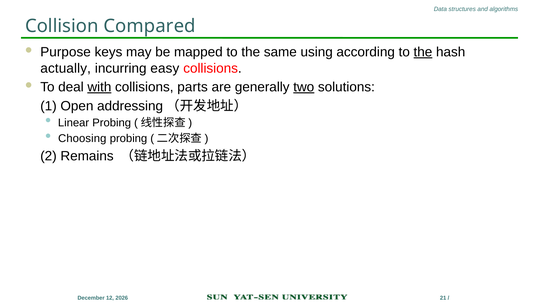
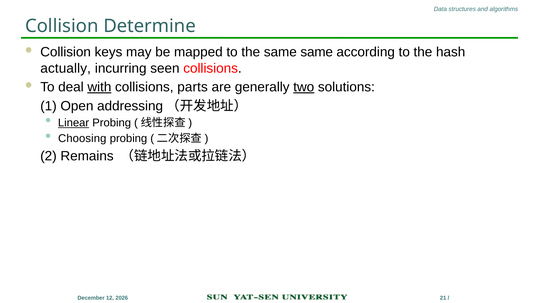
Compared: Compared -> Determine
Purpose at (66, 52): Purpose -> Collision
same using: using -> same
the at (423, 52) underline: present -> none
easy: easy -> seen
Linear underline: none -> present
